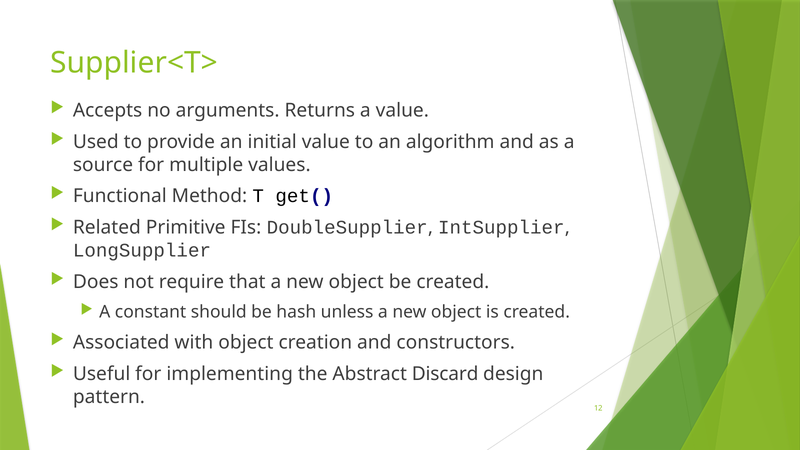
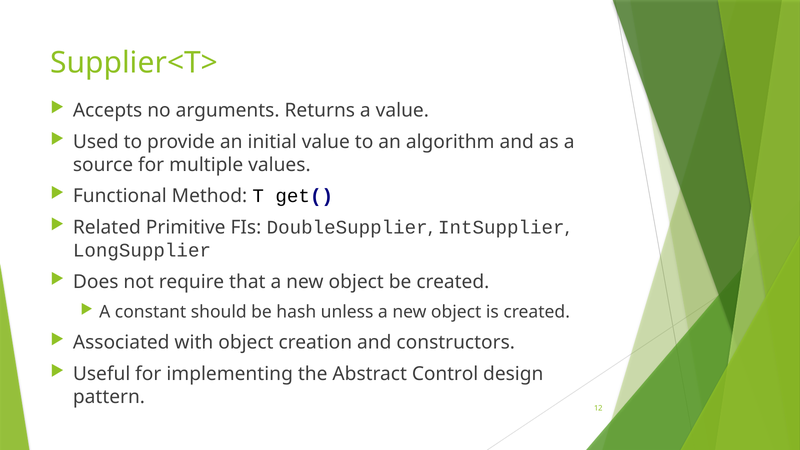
Discard: Discard -> Control
